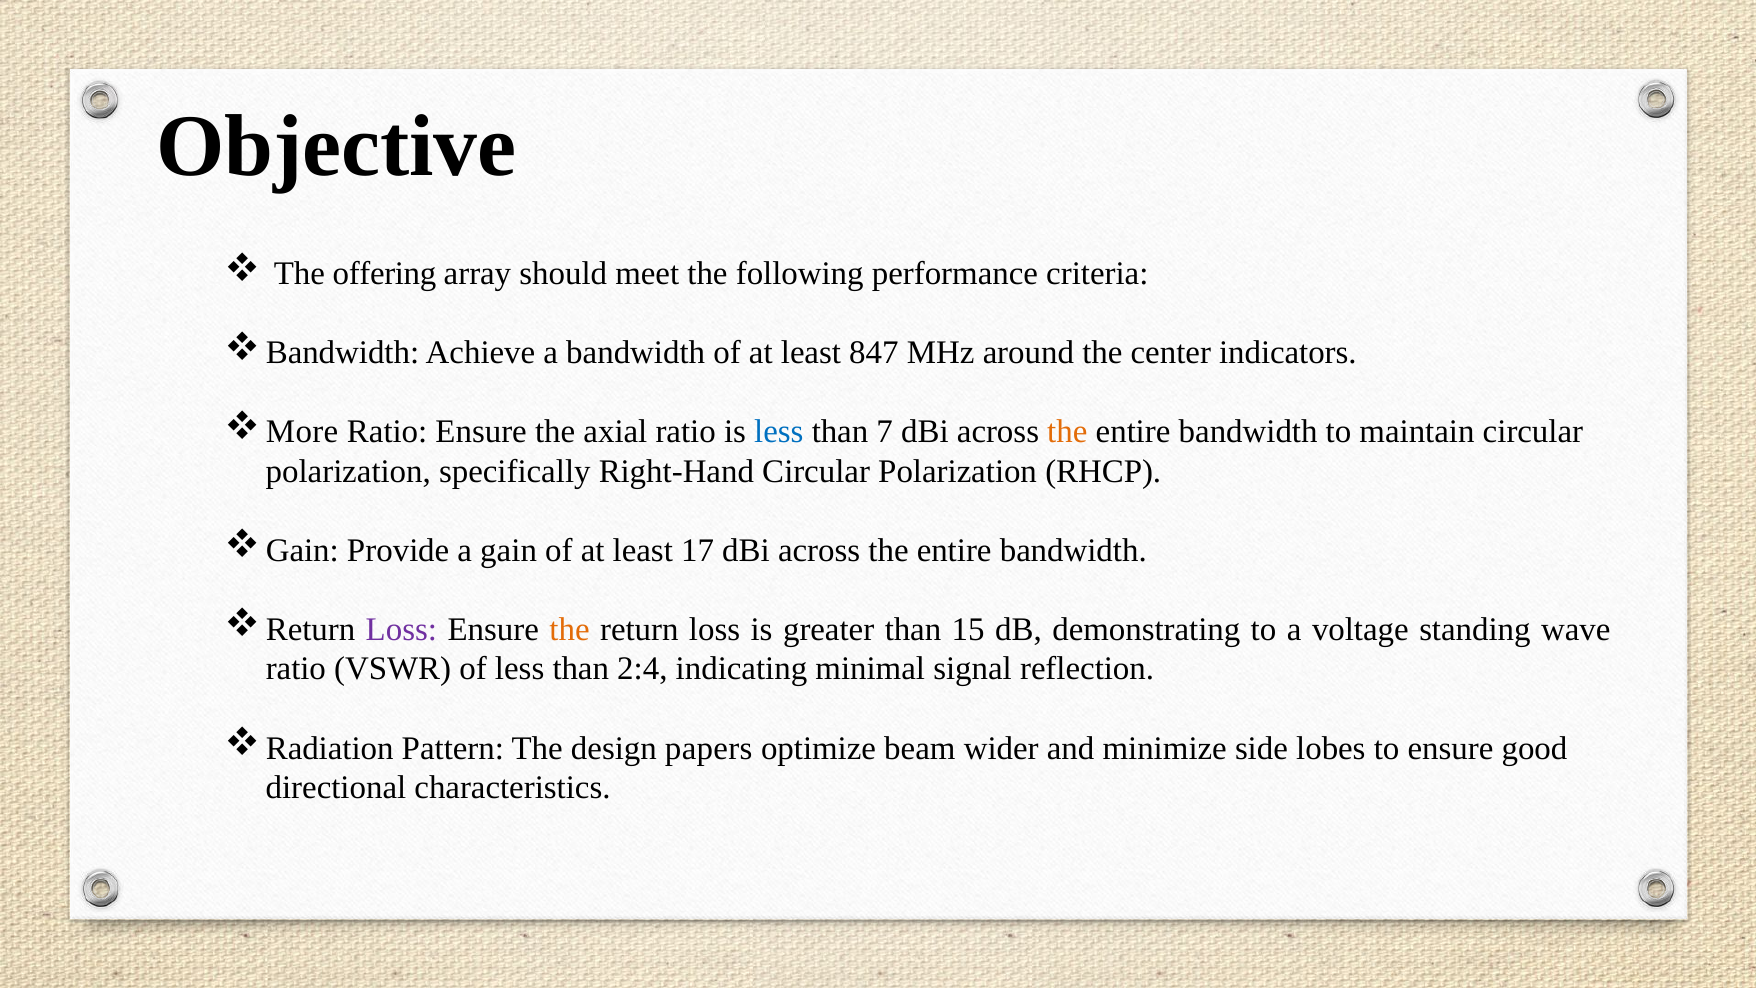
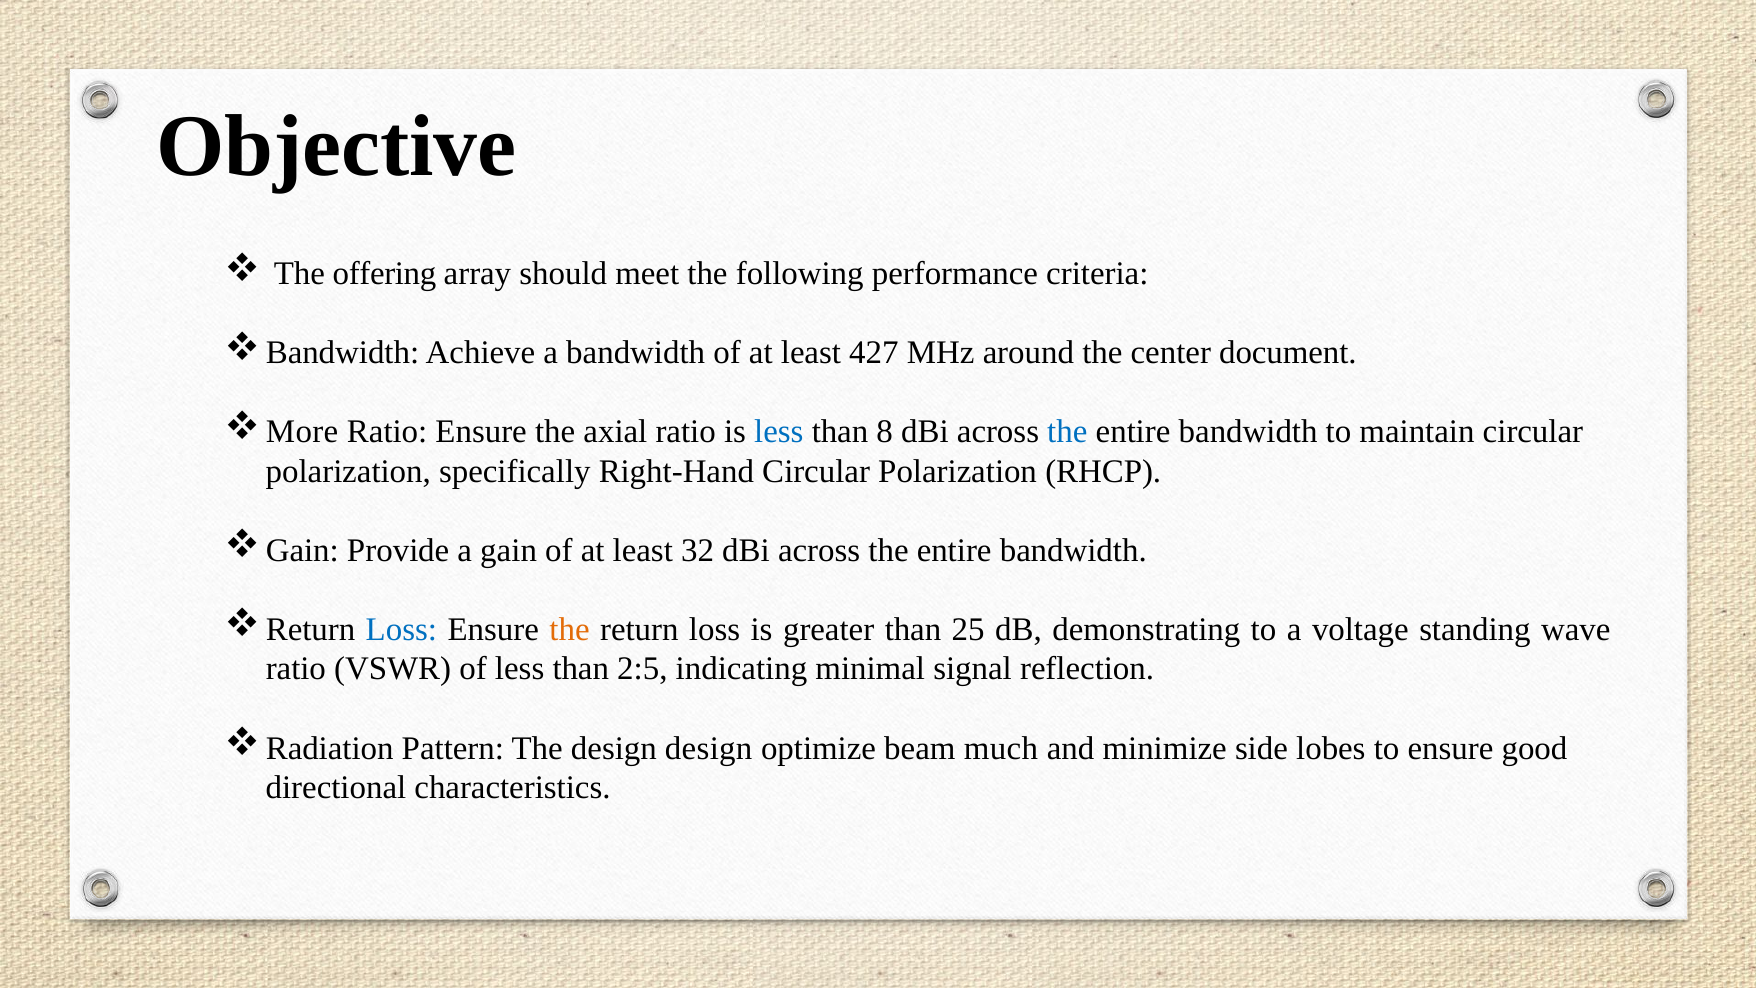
847: 847 -> 427
indicators: indicators -> document
7: 7 -> 8
the at (1067, 432) colour: orange -> blue
17: 17 -> 32
Loss at (401, 629) colour: purple -> blue
15: 15 -> 25
2:4: 2:4 -> 2:5
design papers: papers -> design
wider: wider -> much
